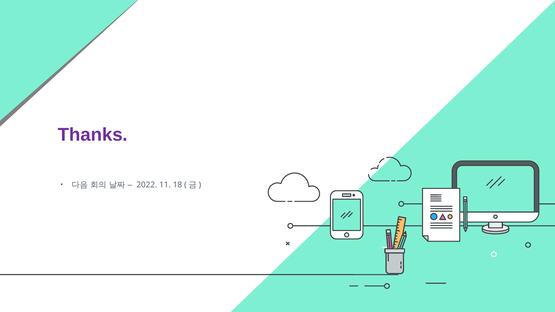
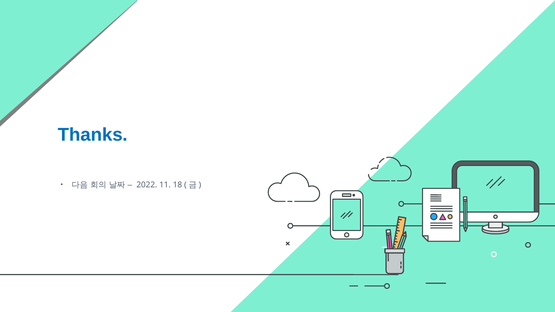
Thanks colour: purple -> blue
